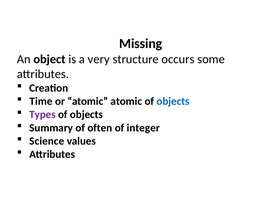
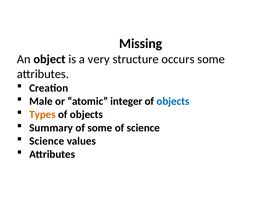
Time: Time -> Male
atomic atomic: atomic -> integer
Types colour: purple -> orange
of often: often -> some
of integer: integer -> science
